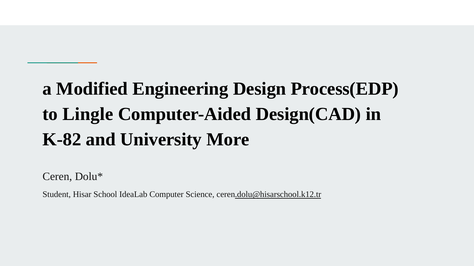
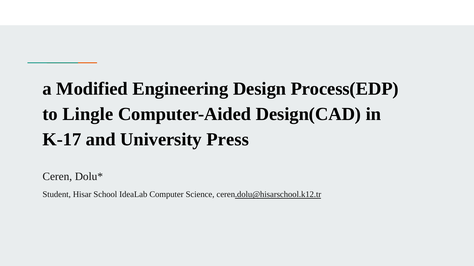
K-82: K-82 -> K-17
More: More -> Press
